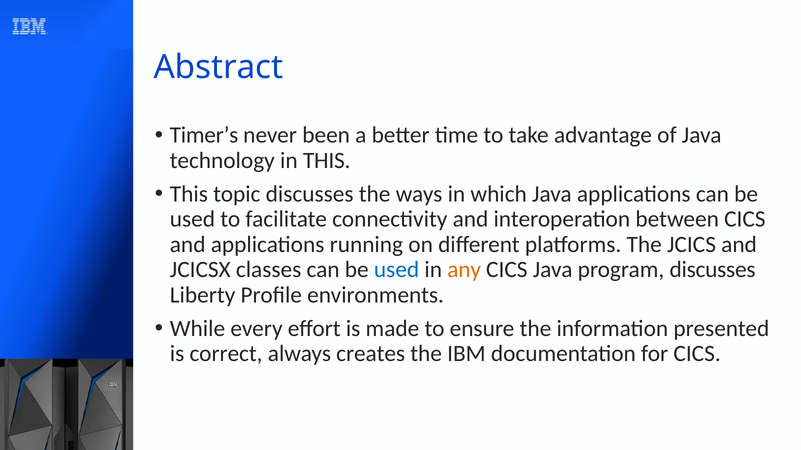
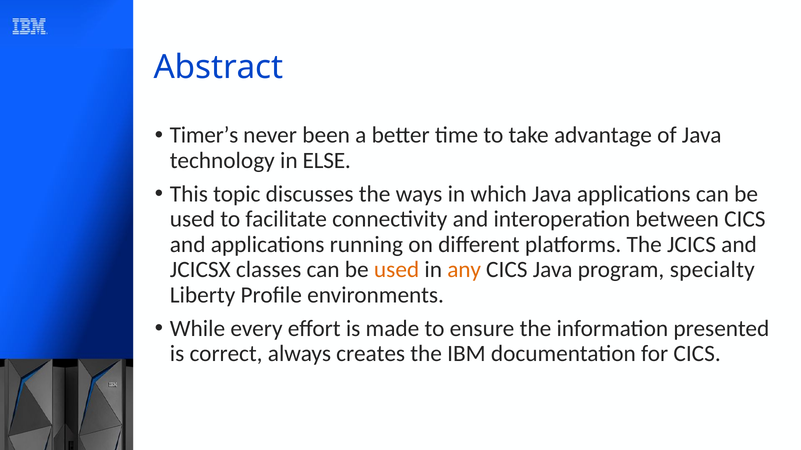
in THIS: THIS -> ELSE
used at (397, 270) colour: blue -> orange
program discusses: discusses -> specialty
